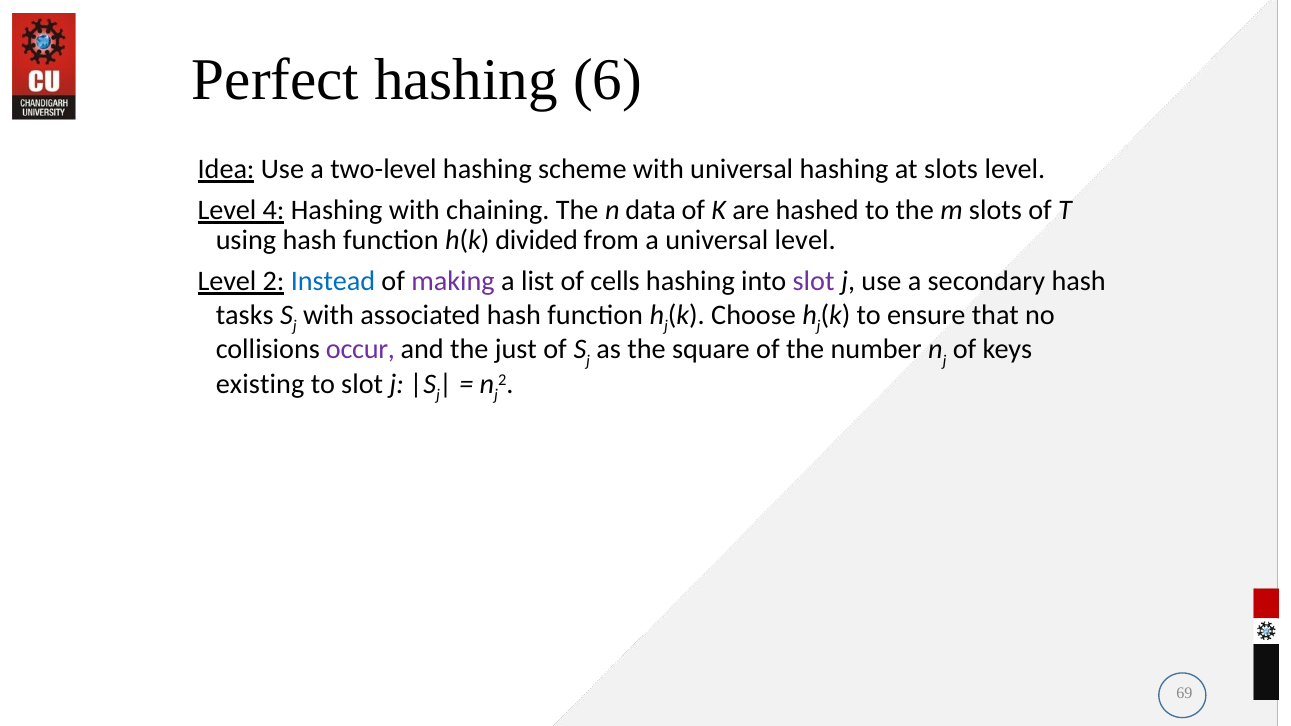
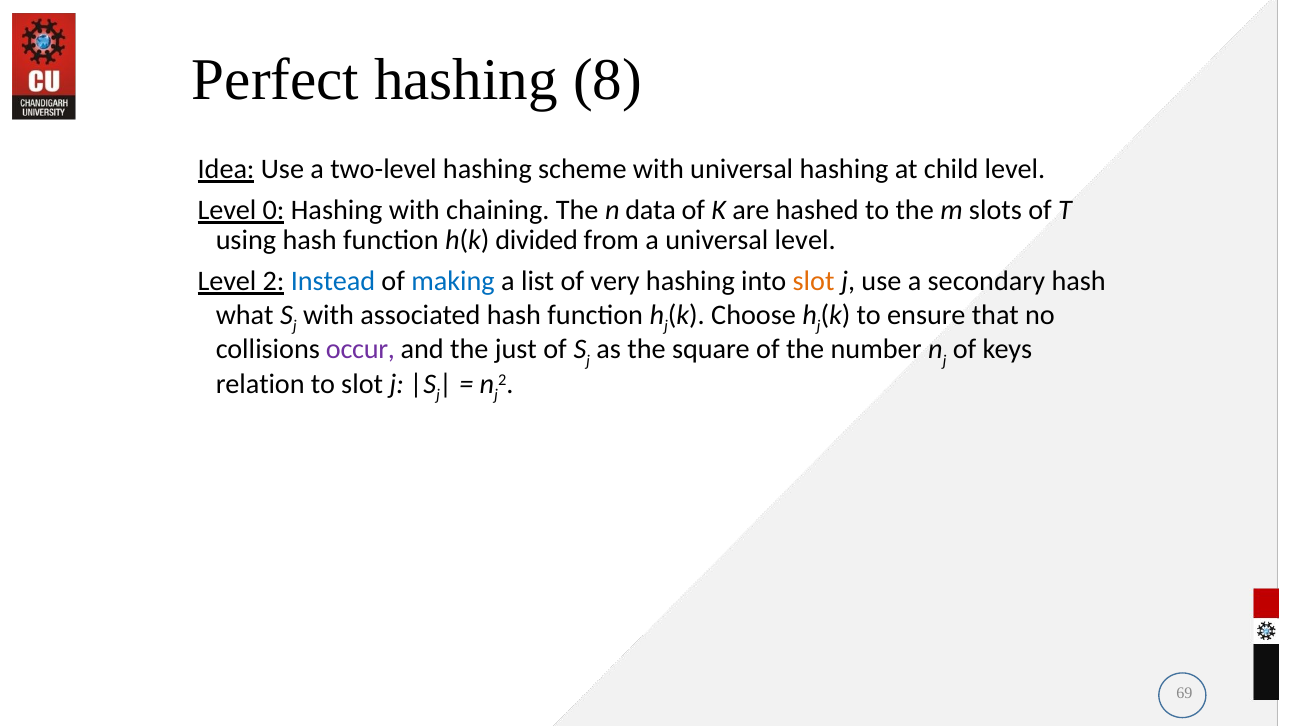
6: 6 -> 8
at slots: slots -> child
4: 4 -> 0
making colour: purple -> blue
cells: cells -> very
slot at (814, 281) colour: purple -> orange
tasks: tasks -> what
existing: existing -> relation
